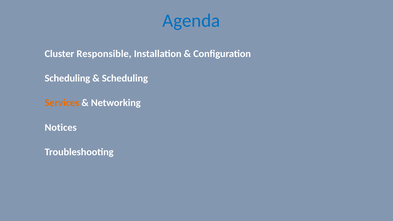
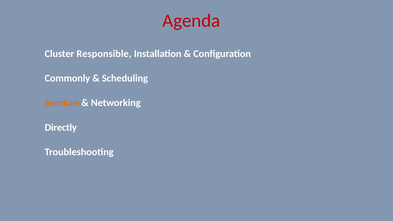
Agenda colour: blue -> red
Scheduling at (67, 78): Scheduling -> Commonly
Notices: Notices -> Directly
